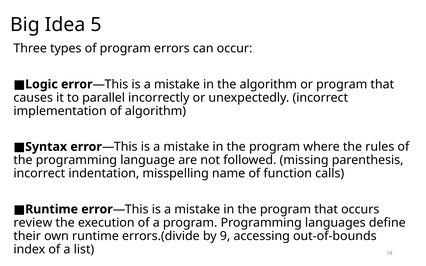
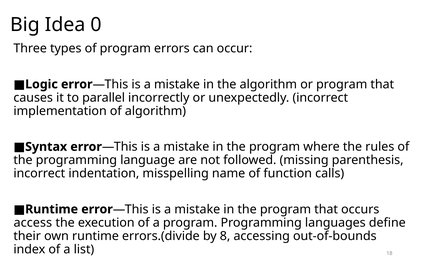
5: 5 -> 0
review: review -> access
9: 9 -> 8
